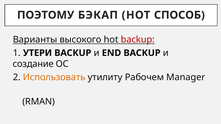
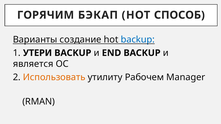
ПОЭТОМУ: ПОЭТОМУ -> ГОРЯЧИМ
высокого: высокого -> создание
backup at (138, 40) colour: red -> blue
создание: создание -> является
